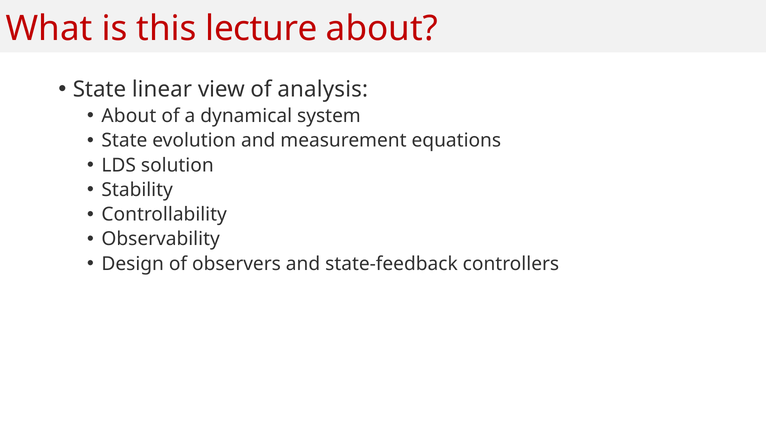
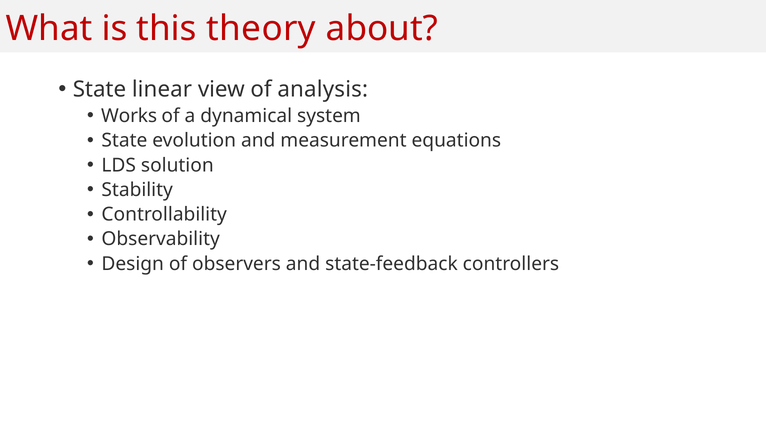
lecture: lecture -> theory
About at (129, 116): About -> Works
